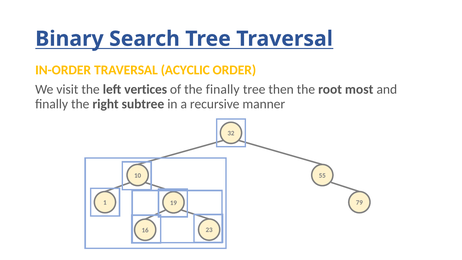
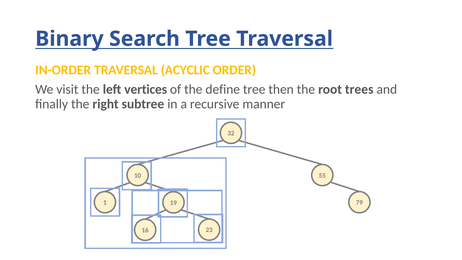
the finally: finally -> define
most: most -> trees
